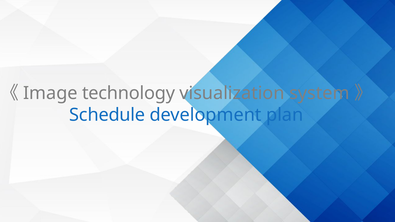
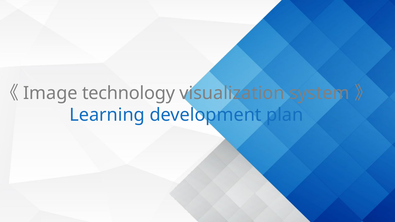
Schedule: Schedule -> Learning
